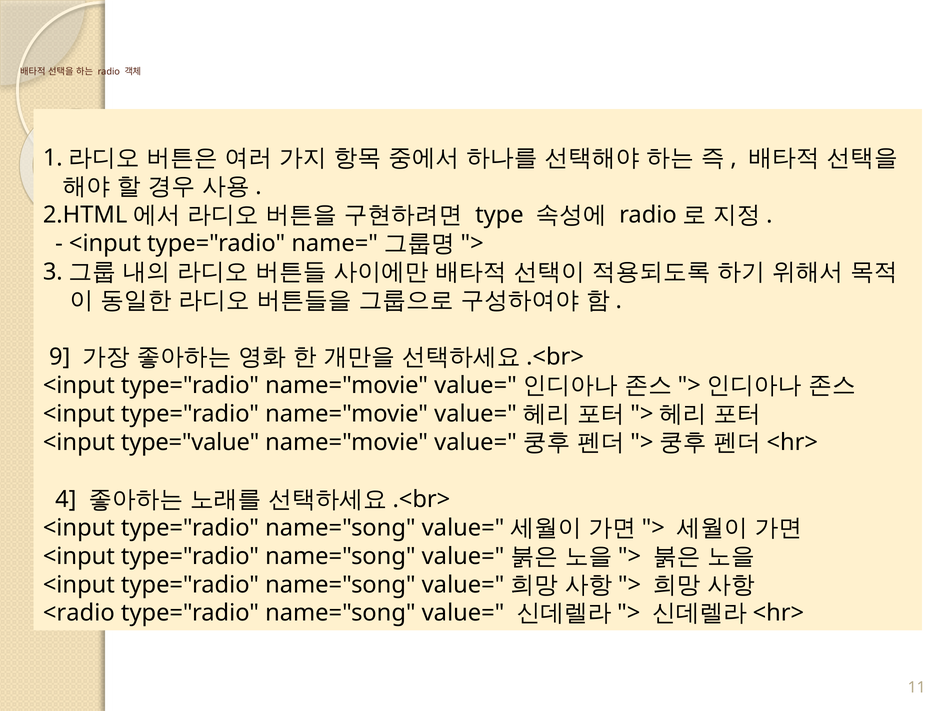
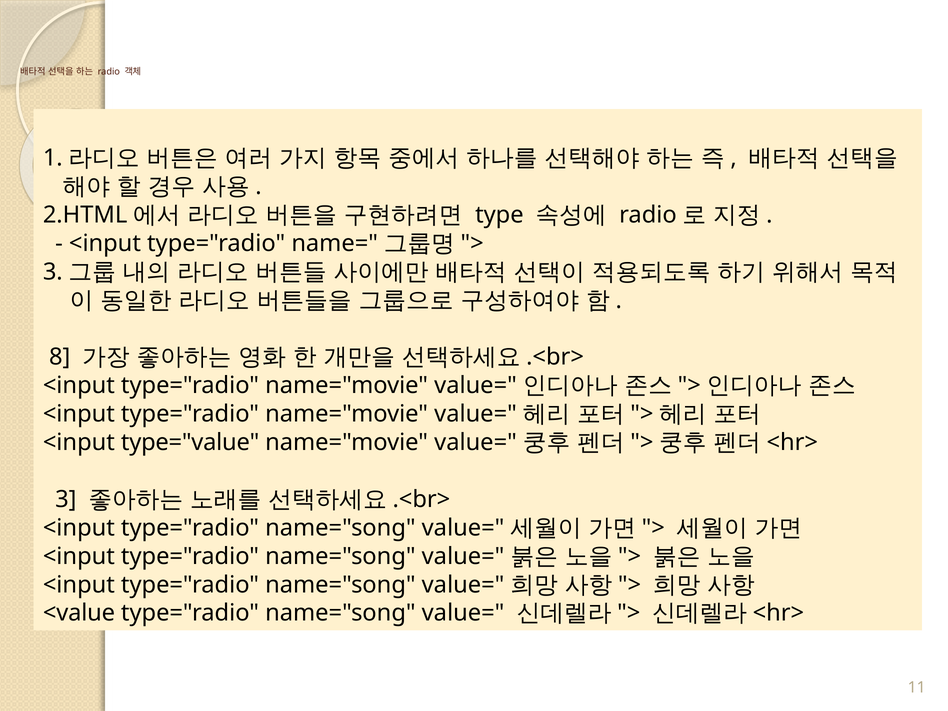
9: 9 -> 8
4: 4 -> 3
<radio: <radio -> <value
